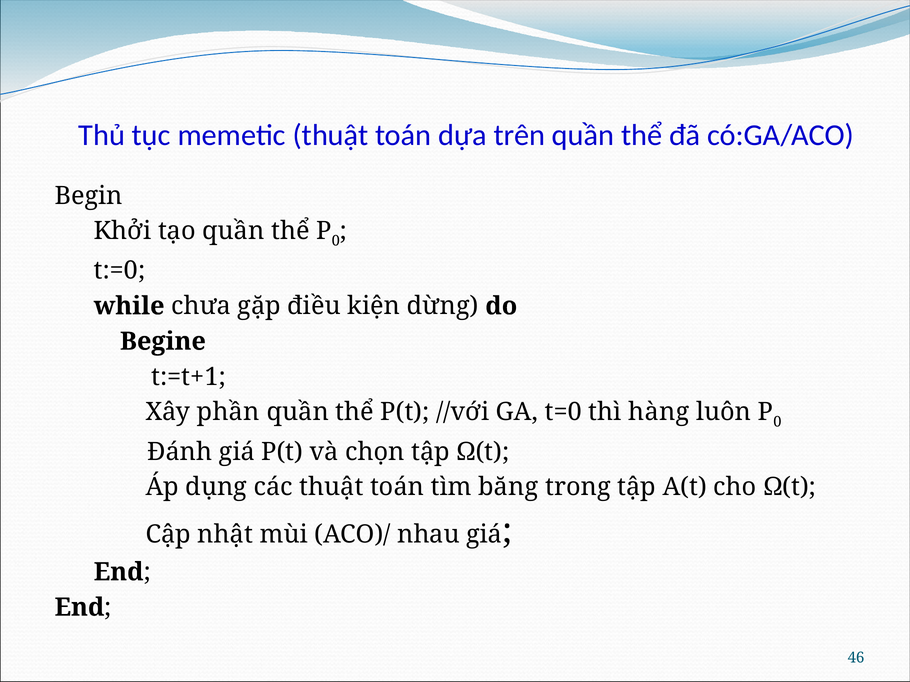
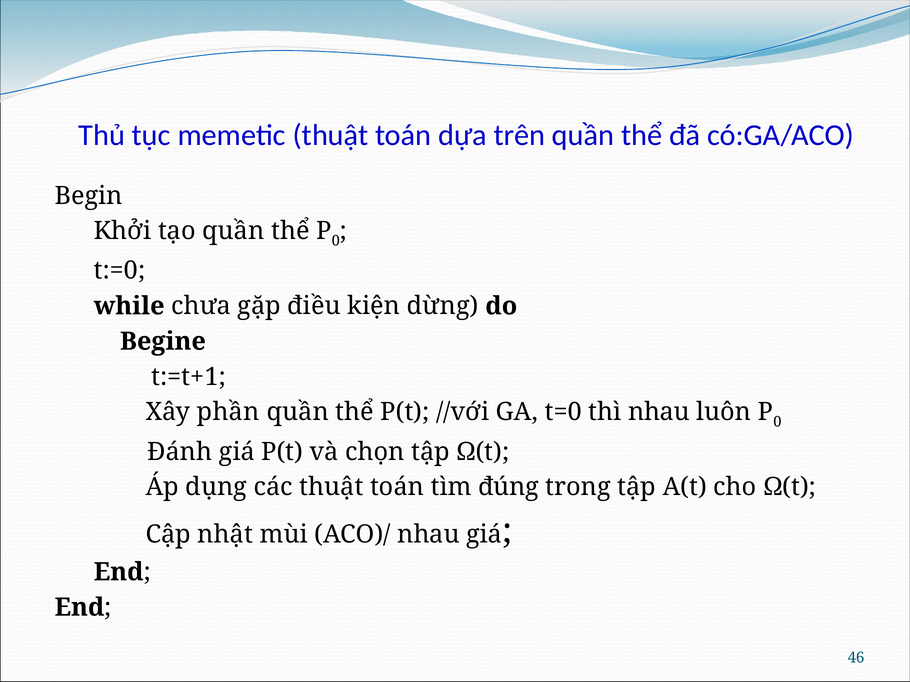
thì hàng: hàng -> nhau
băng: băng -> đúng
